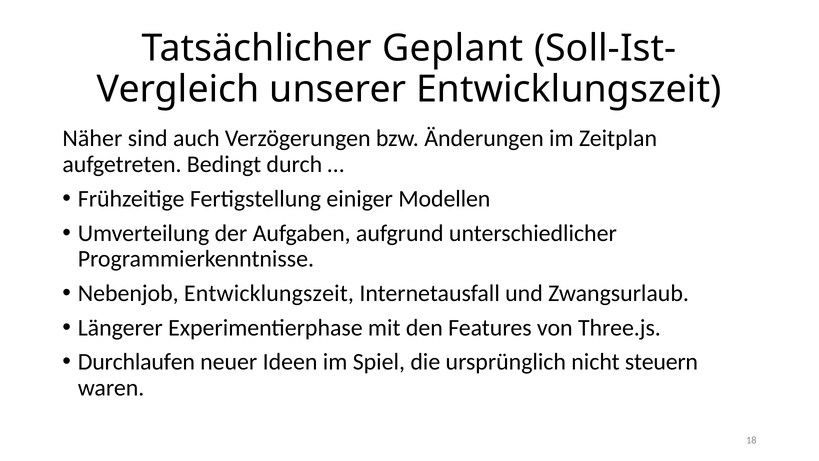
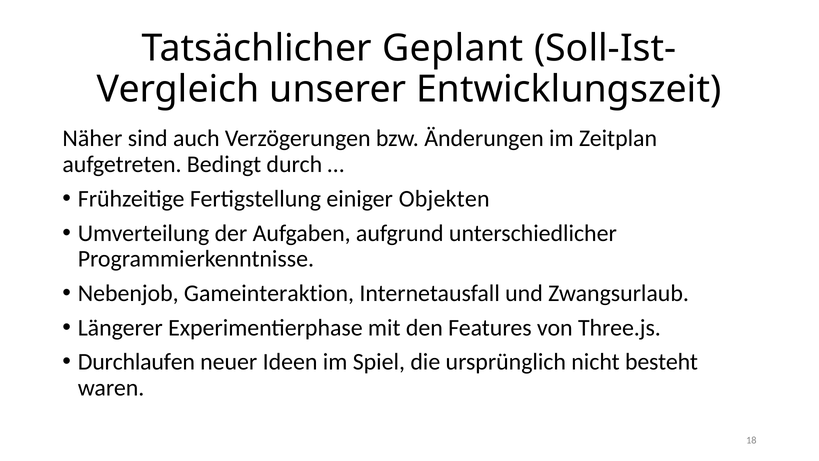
Modellen: Modellen -> Objekten
Nebenjob Entwicklungszeit: Entwicklungszeit -> Gameinteraktion
steuern: steuern -> besteht
